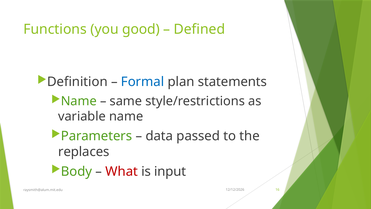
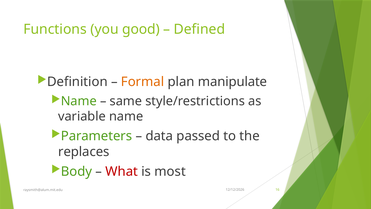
Formal colour: blue -> orange
statements: statements -> manipulate
input: input -> most
